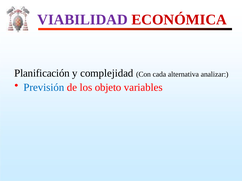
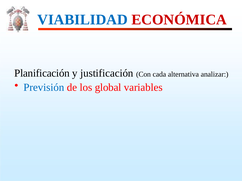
VIABILIDAD colour: purple -> blue
complejidad: complejidad -> justificación
objeto: objeto -> global
